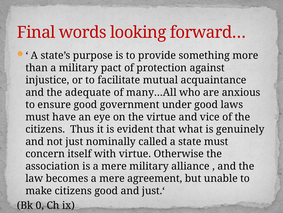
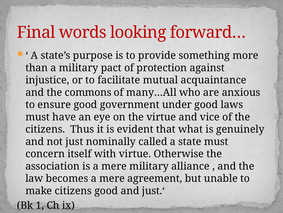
adequate: adequate -> commons
0: 0 -> 1
